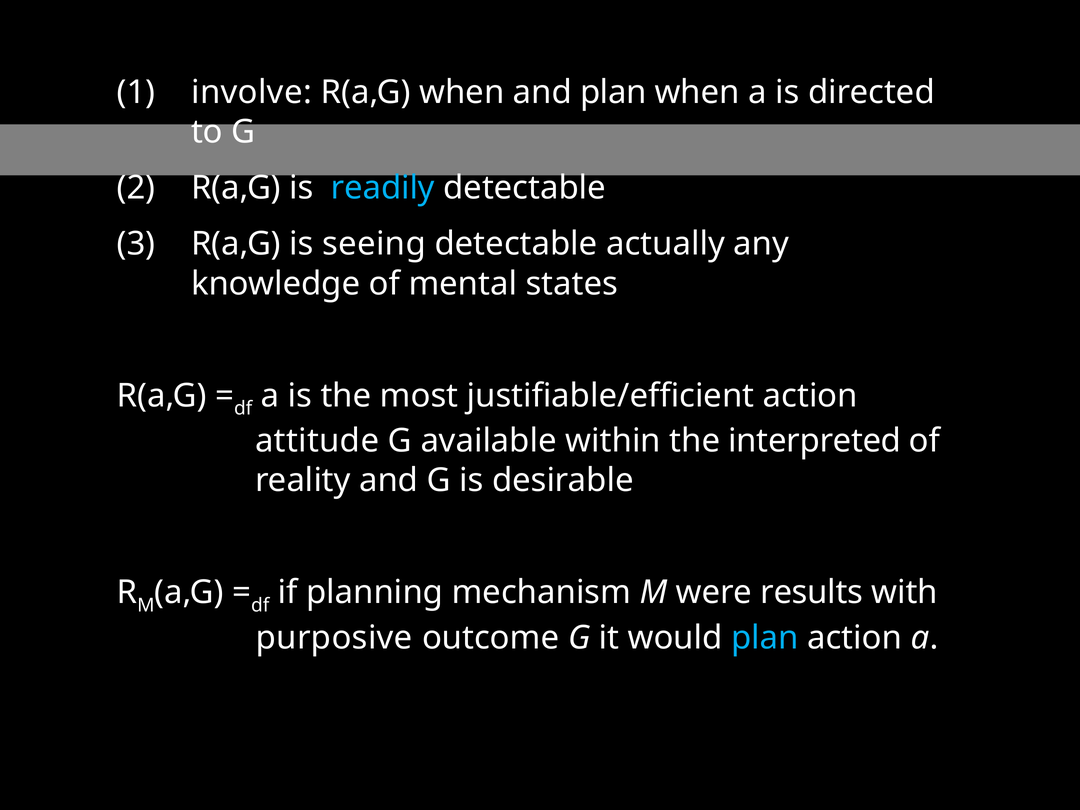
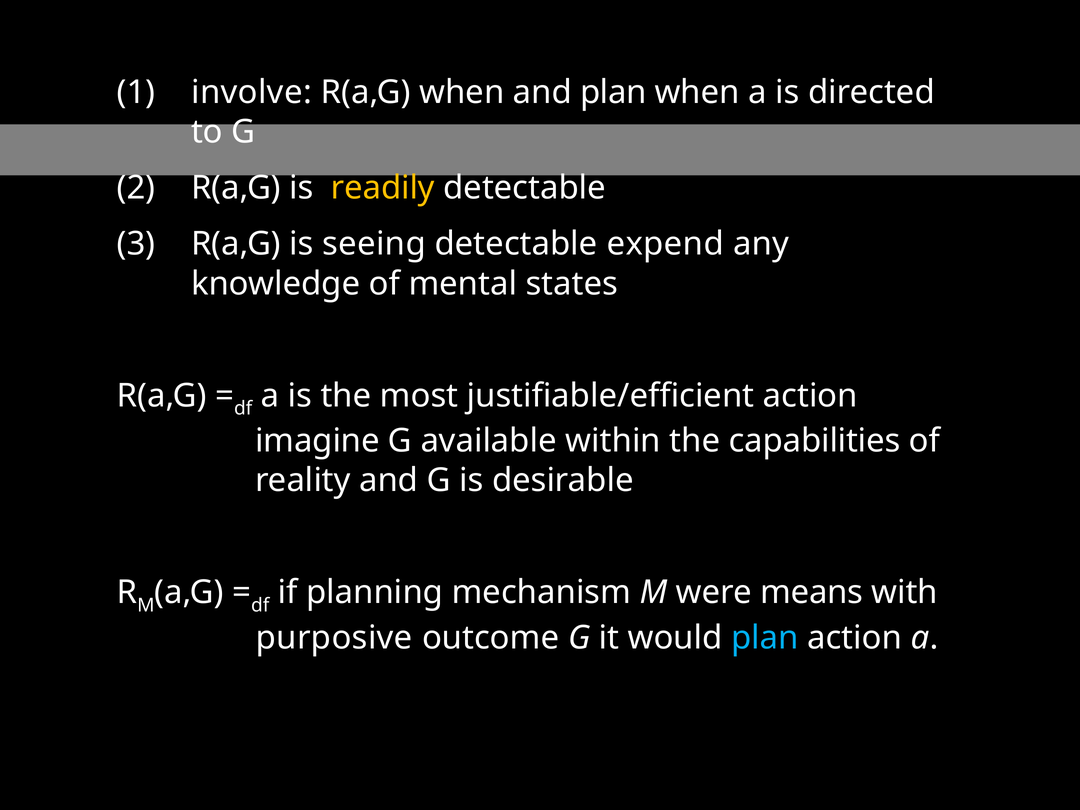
readily colour: light blue -> yellow
actually: actually -> expend
attitude: attitude -> imagine
interpreted: interpreted -> capabilities
results: results -> means
